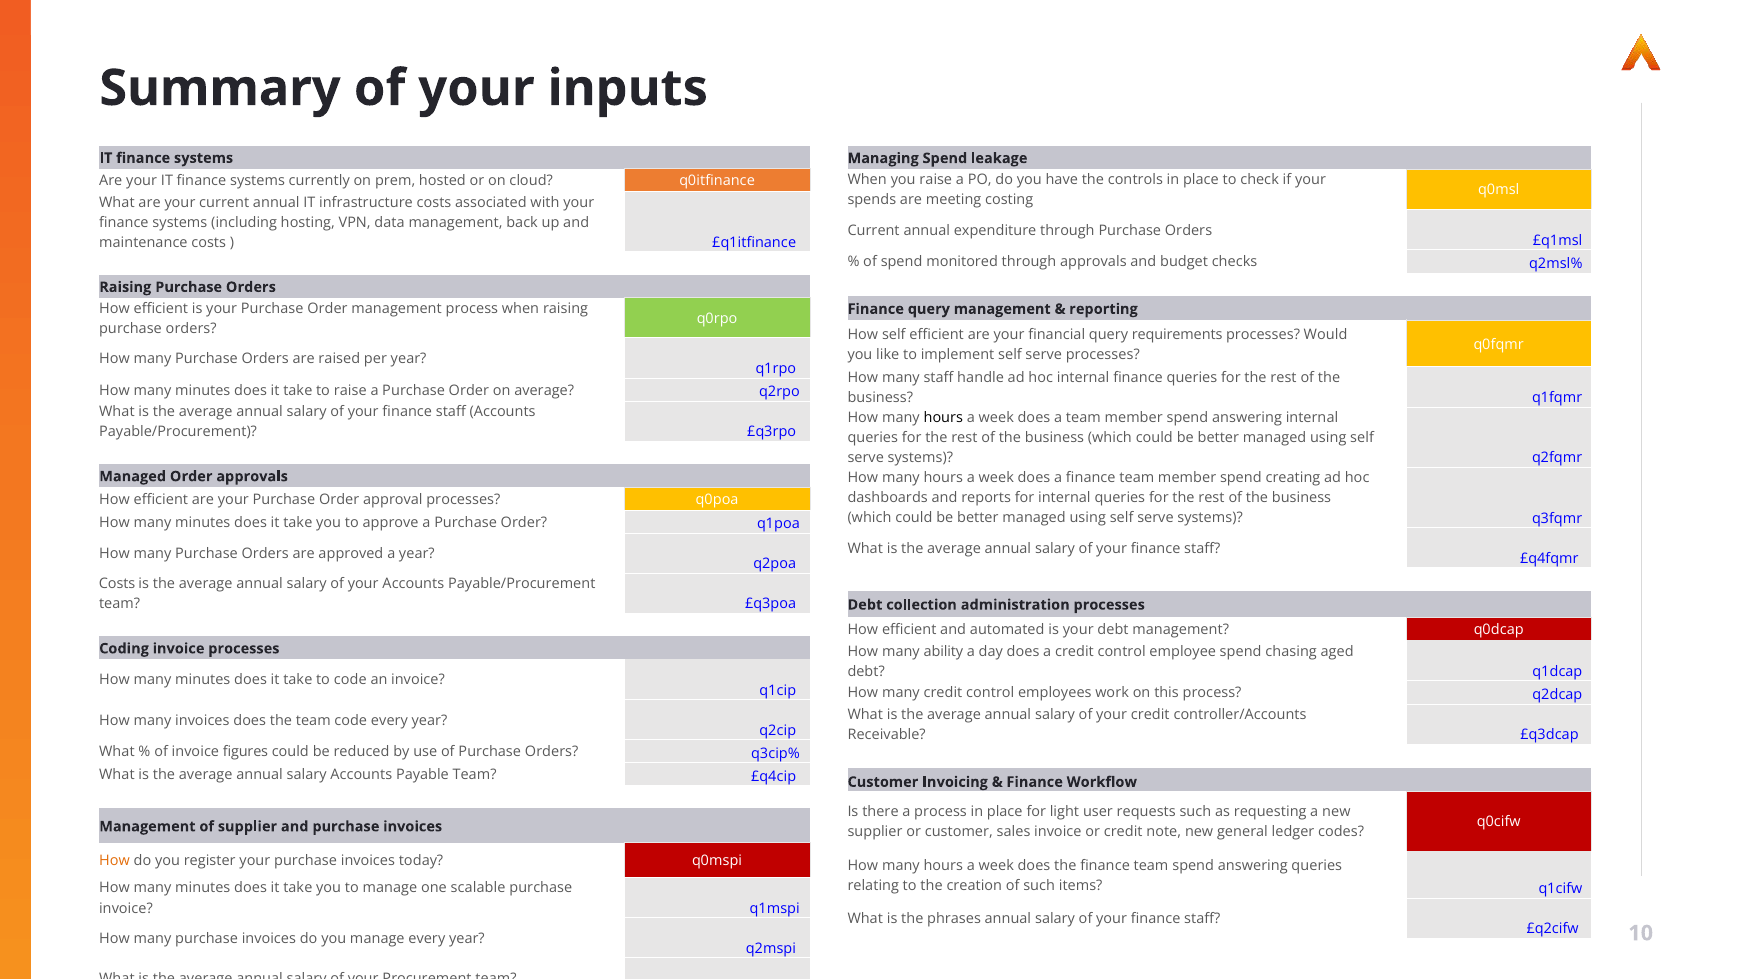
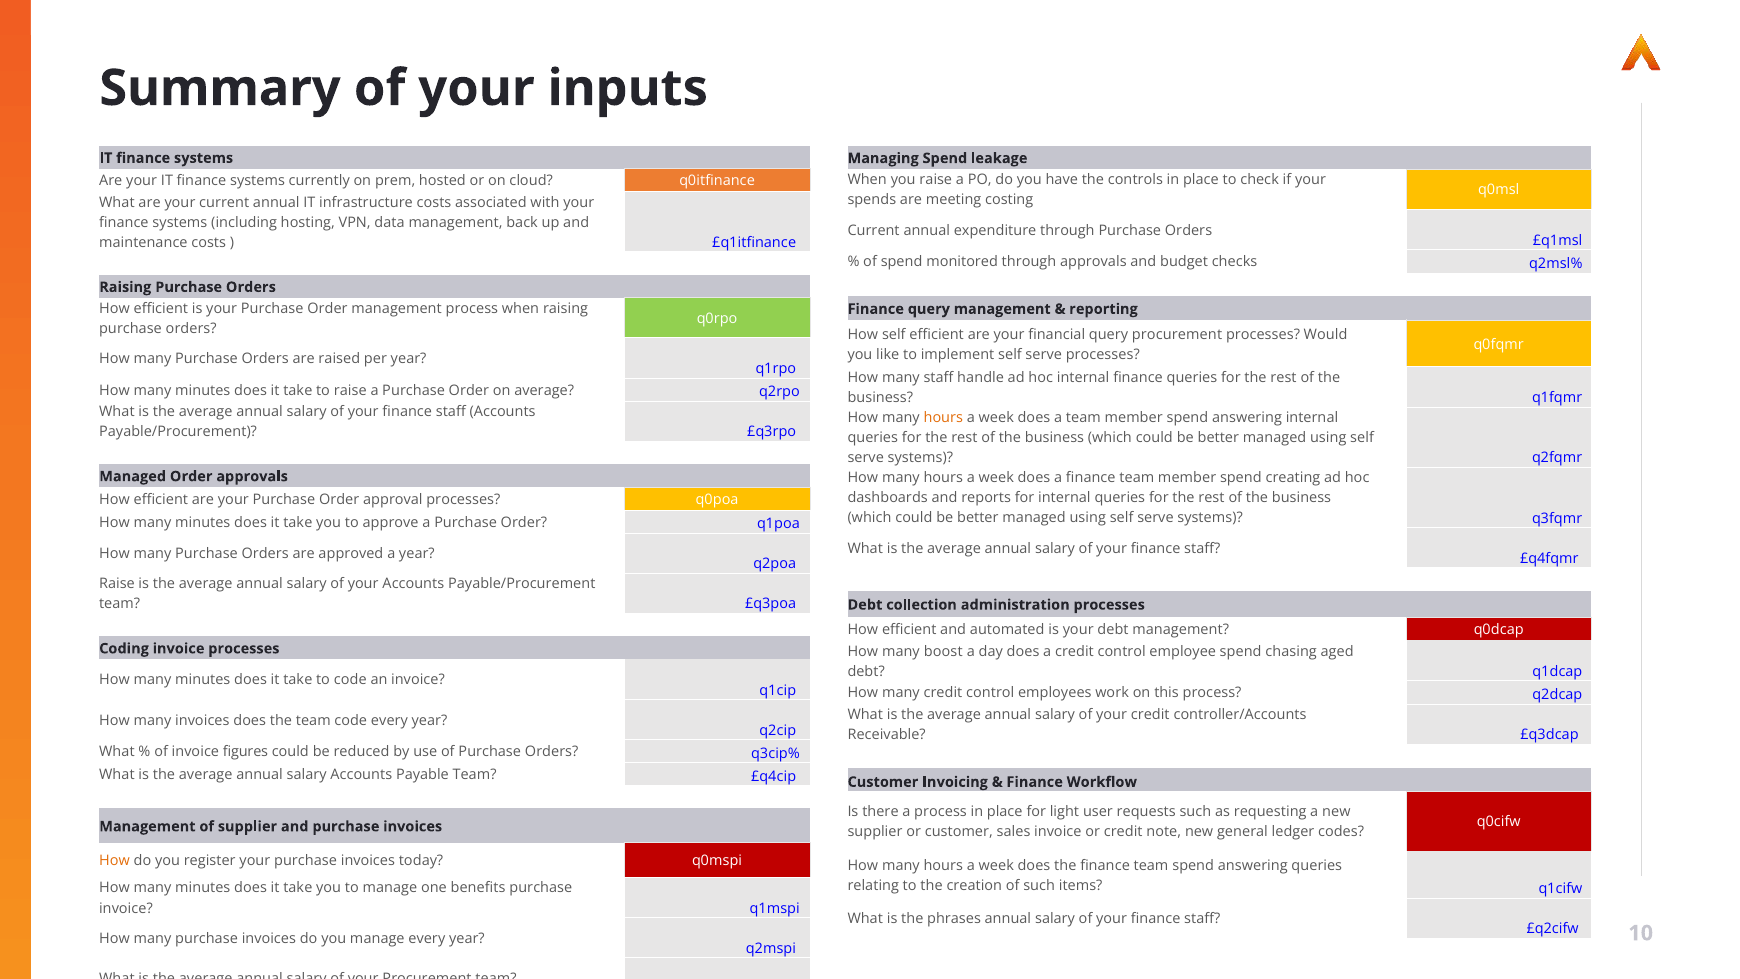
query requirements: requirements -> procurement
hours at (943, 418) colour: black -> orange
Costs at (117, 584): Costs -> Raise
ability: ability -> boost
scalable: scalable -> benefits
